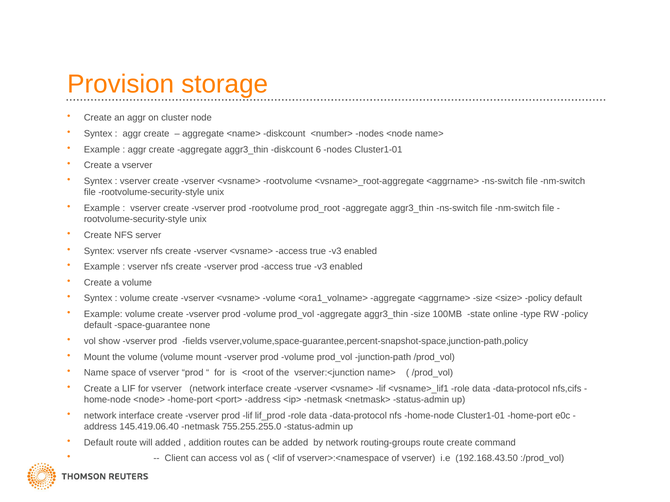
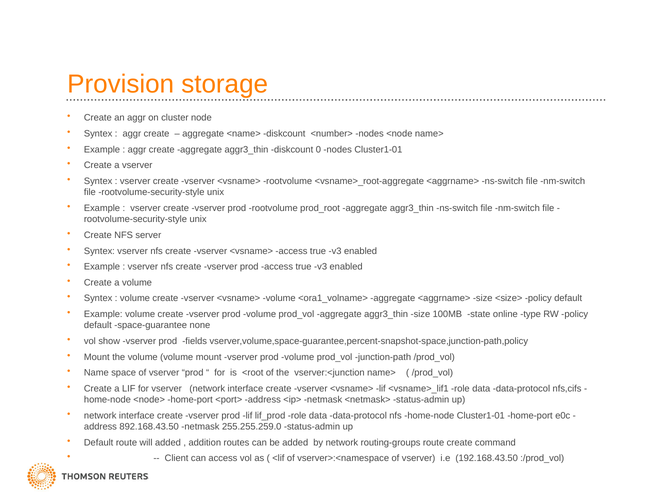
6: 6 -> 0
145.419.06.40: 145.419.06.40 -> 892.168.43.50
755.255.255.0: 755.255.255.0 -> 255.255.259.0
